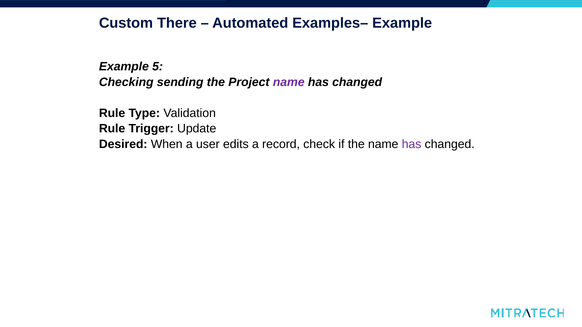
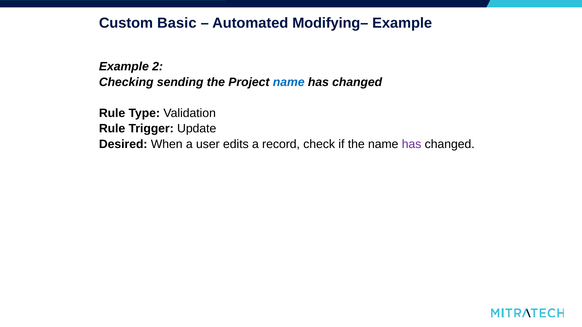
There: There -> Basic
Examples–: Examples– -> Modifying–
5: 5 -> 2
name at (289, 82) colour: purple -> blue
